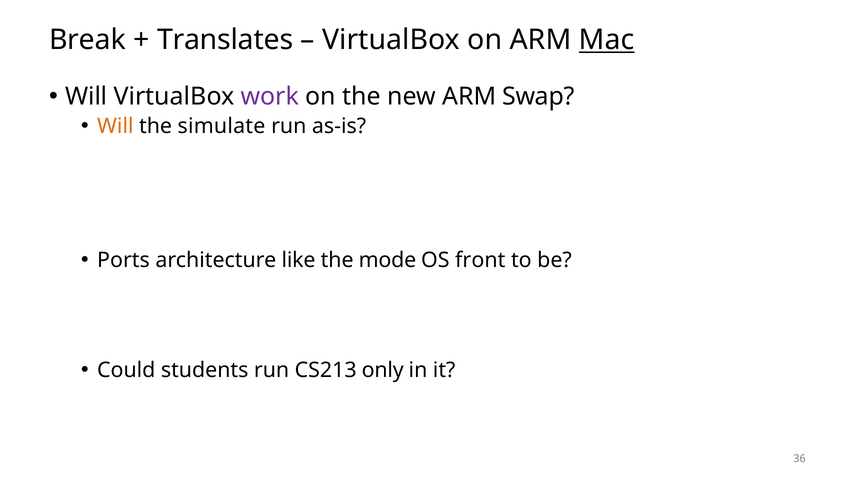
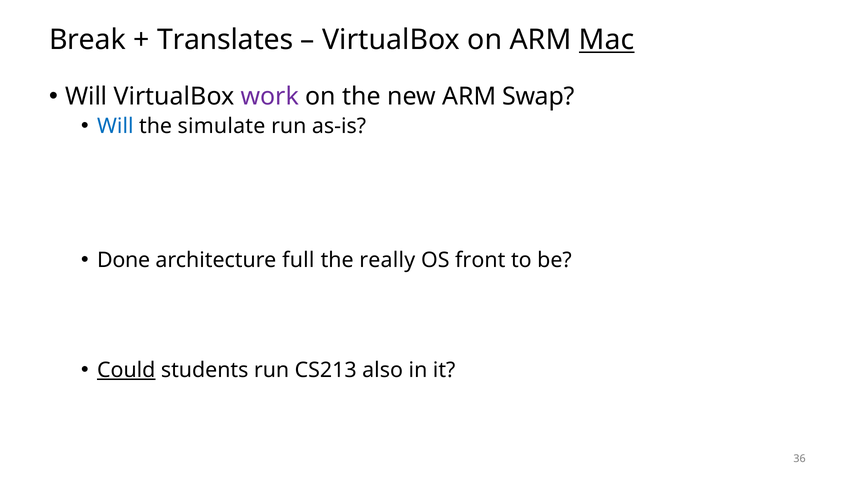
Will at (115, 126) colour: orange -> blue
Ports: Ports -> Done
like: like -> full
mode: mode -> really
Could underline: none -> present
only: only -> also
